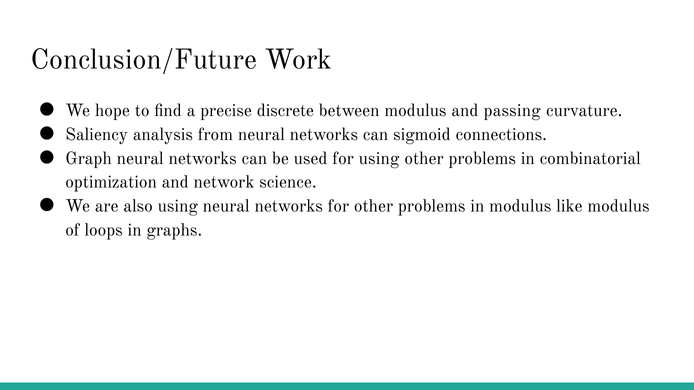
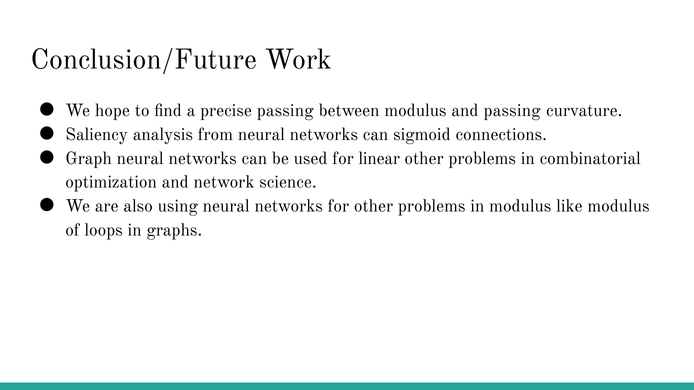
precise discrete: discrete -> passing
for using: using -> linear
